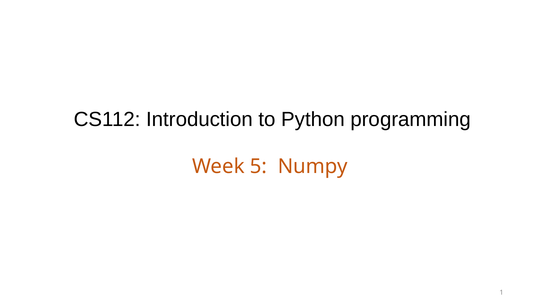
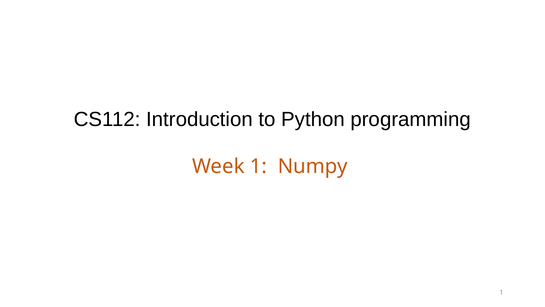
Week 5: 5 -> 1
